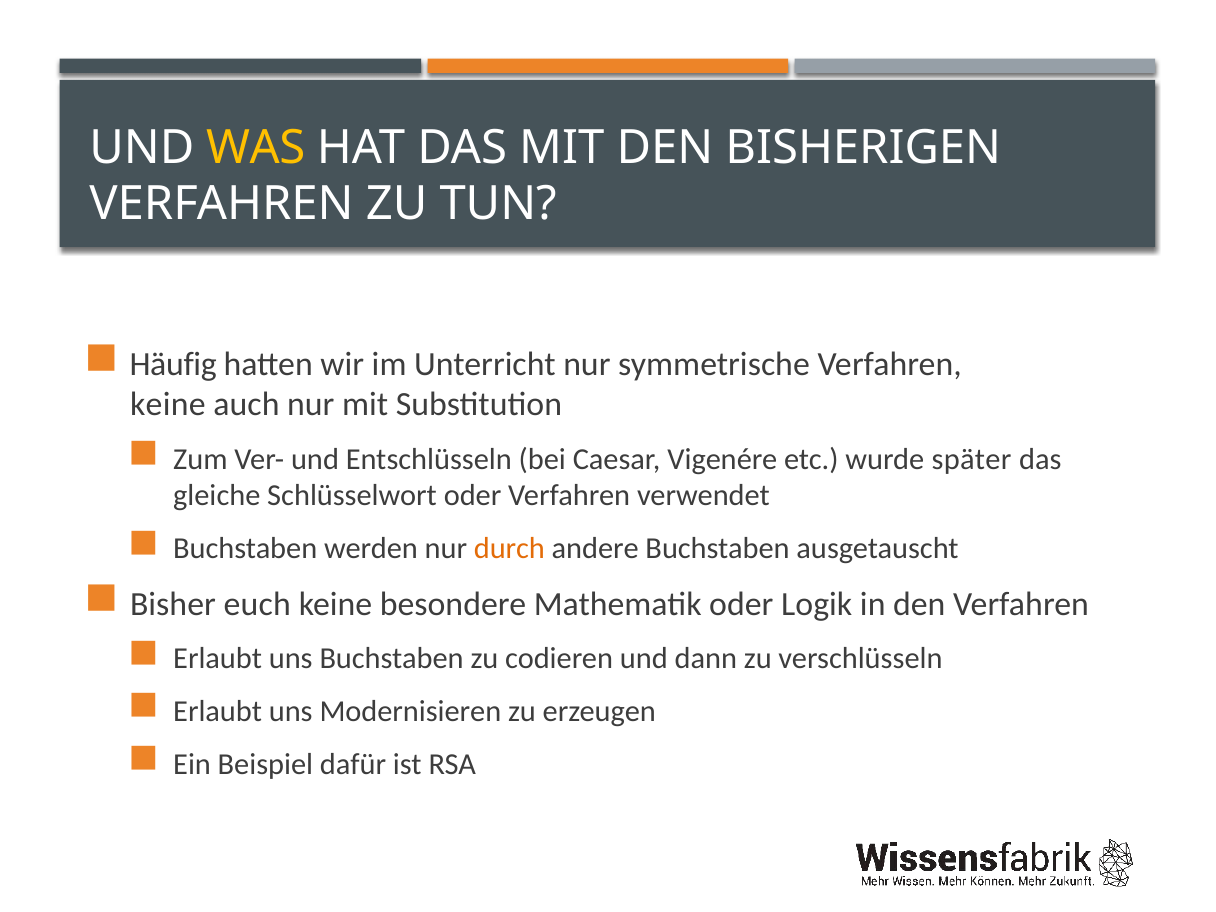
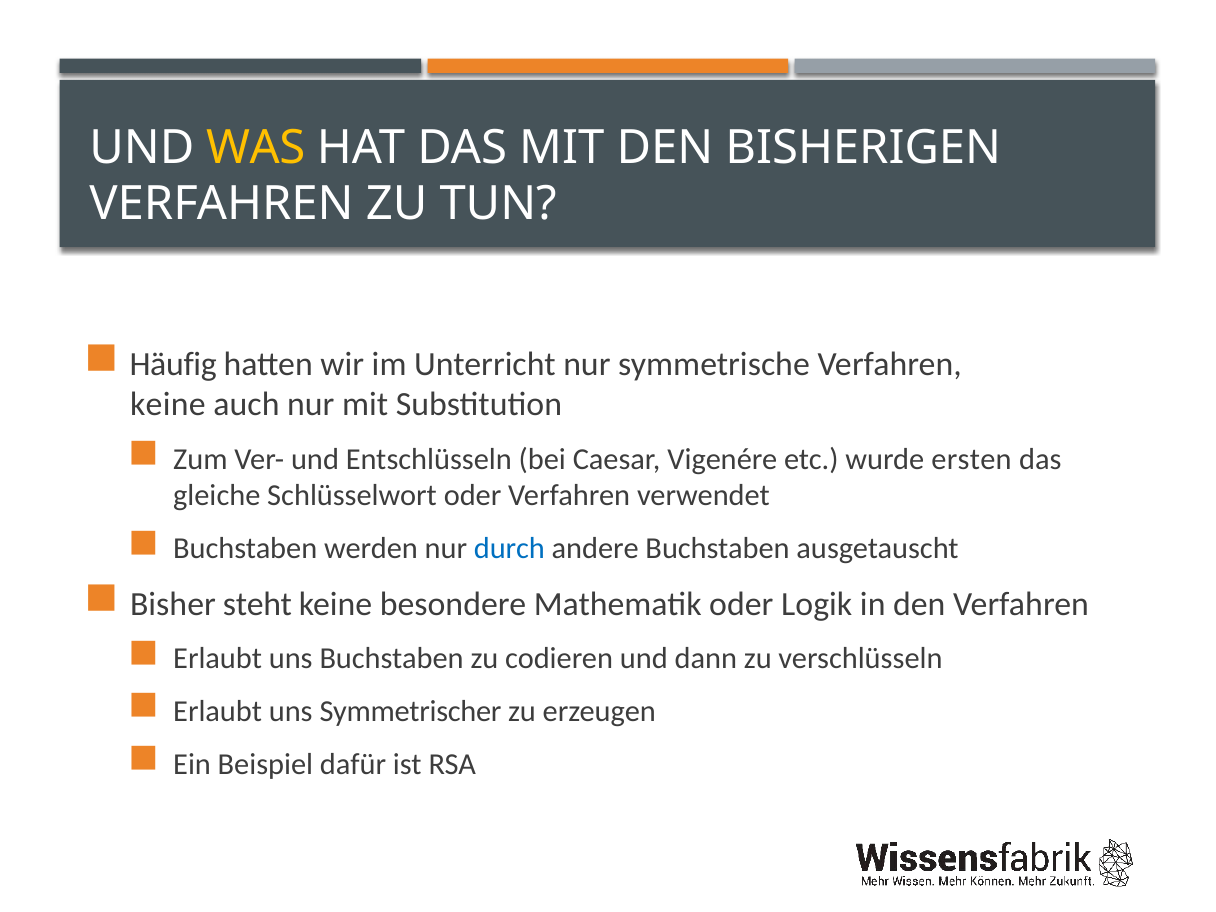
später: später -> ersten
durch colour: orange -> blue
euch: euch -> steht
Modernisieren: Modernisieren -> Symmetrischer
